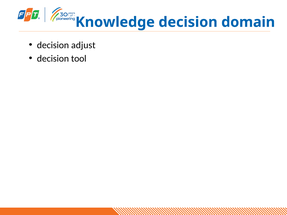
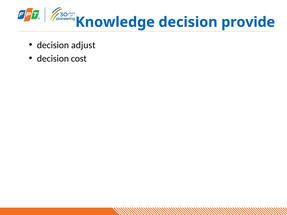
domain: domain -> provide
tool: tool -> cost
